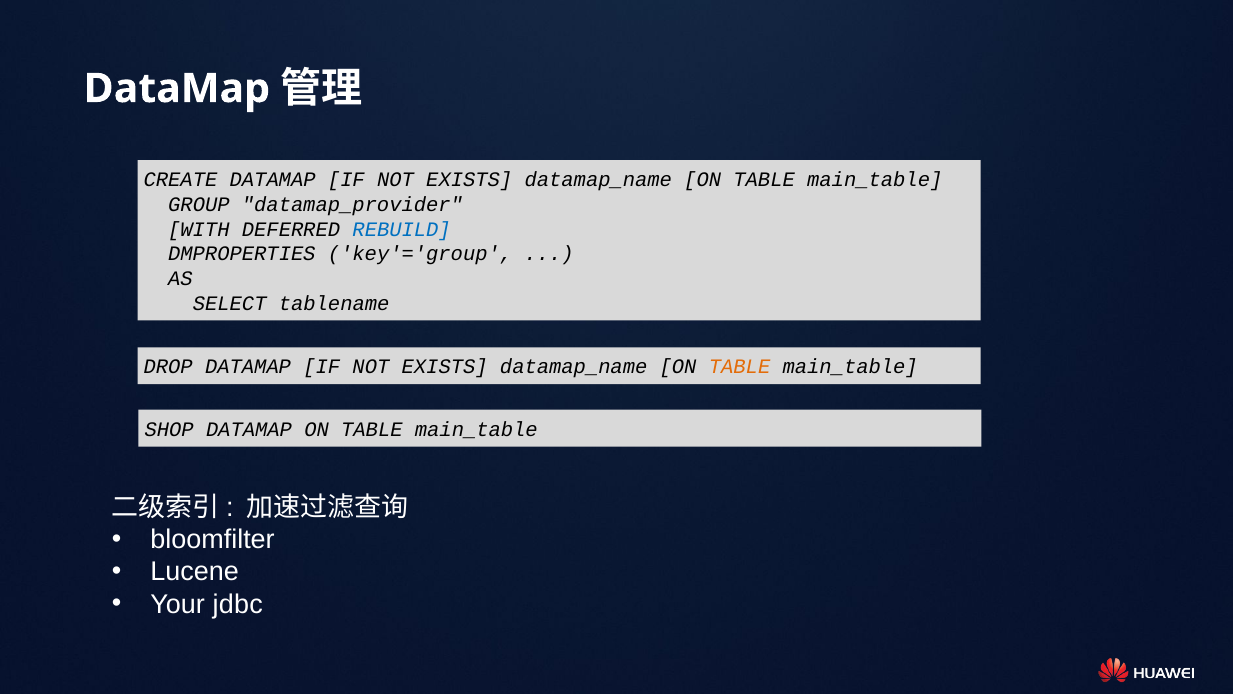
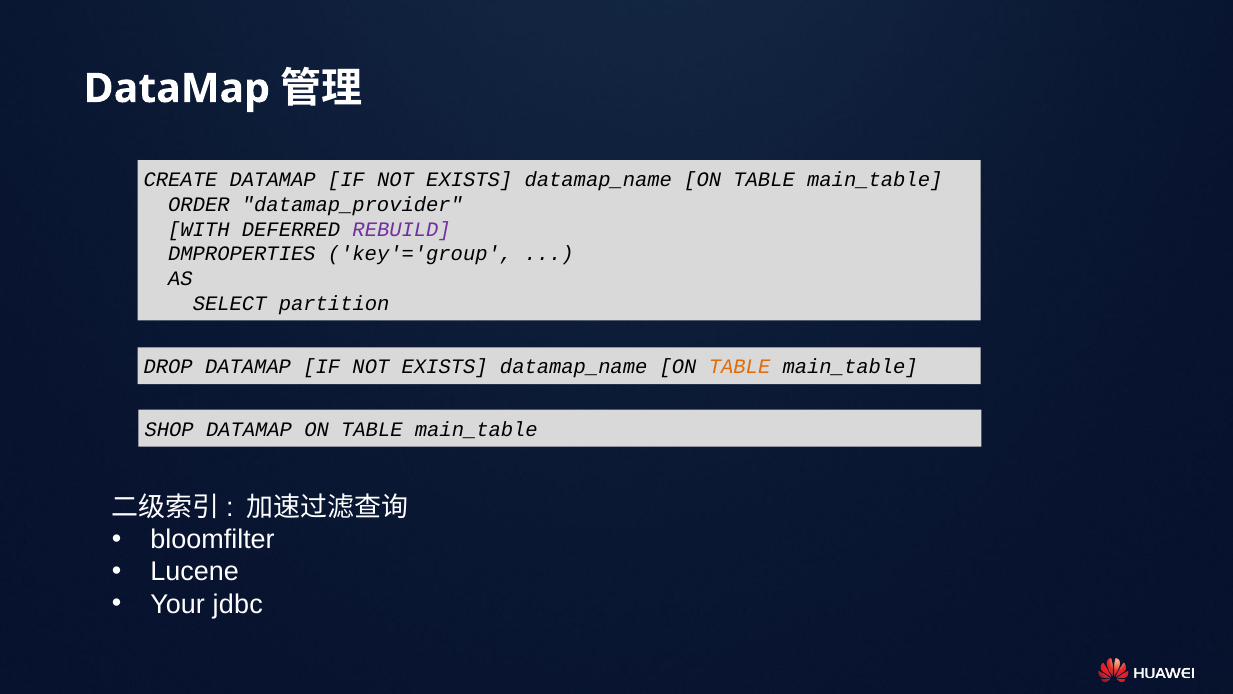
GROUP: GROUP -> ORDER
REBUILD colour: blue -> purple
tablename: tablename -> partition
